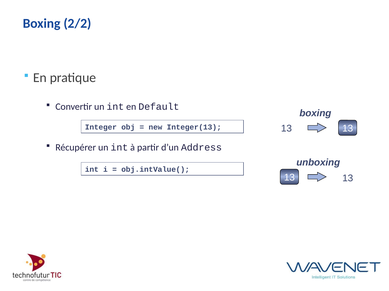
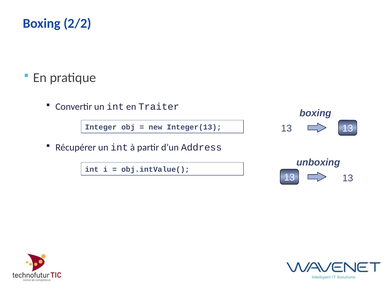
Default: Default -> Traiter
